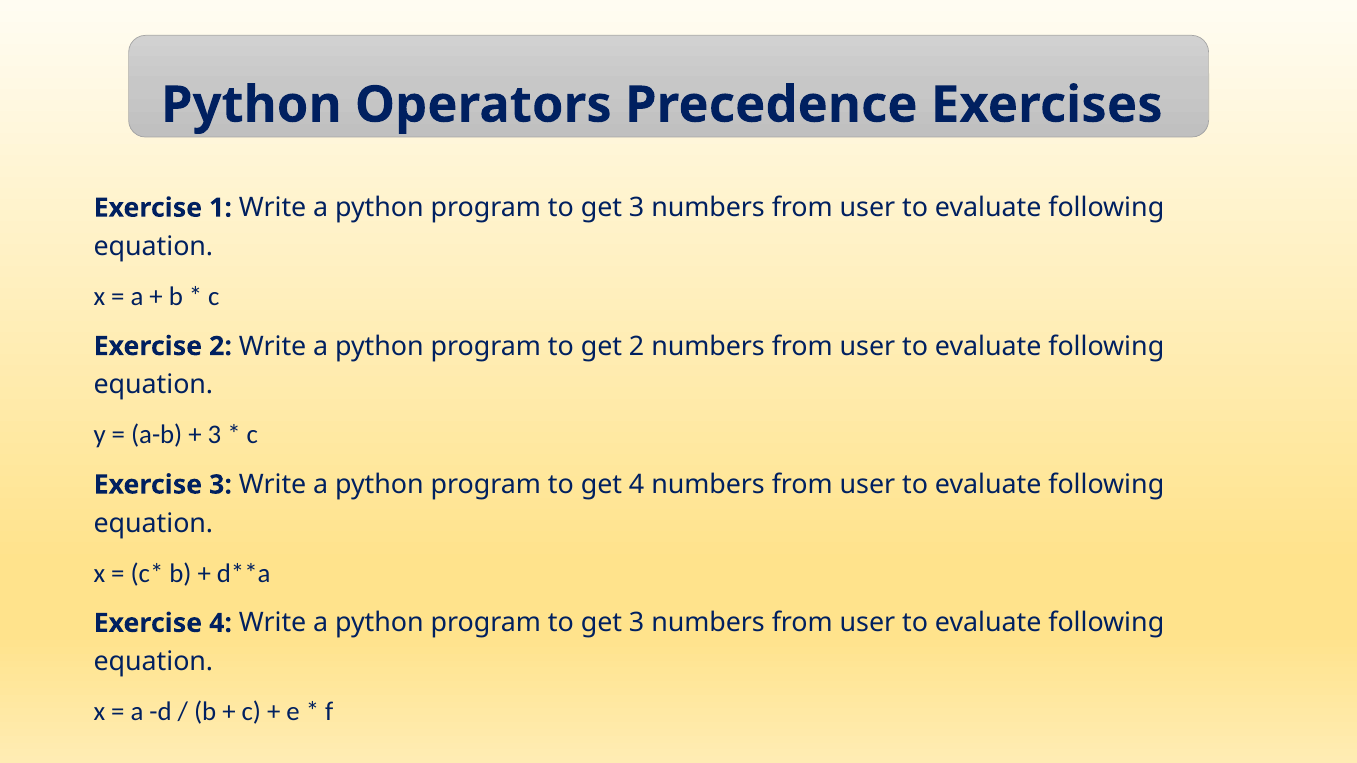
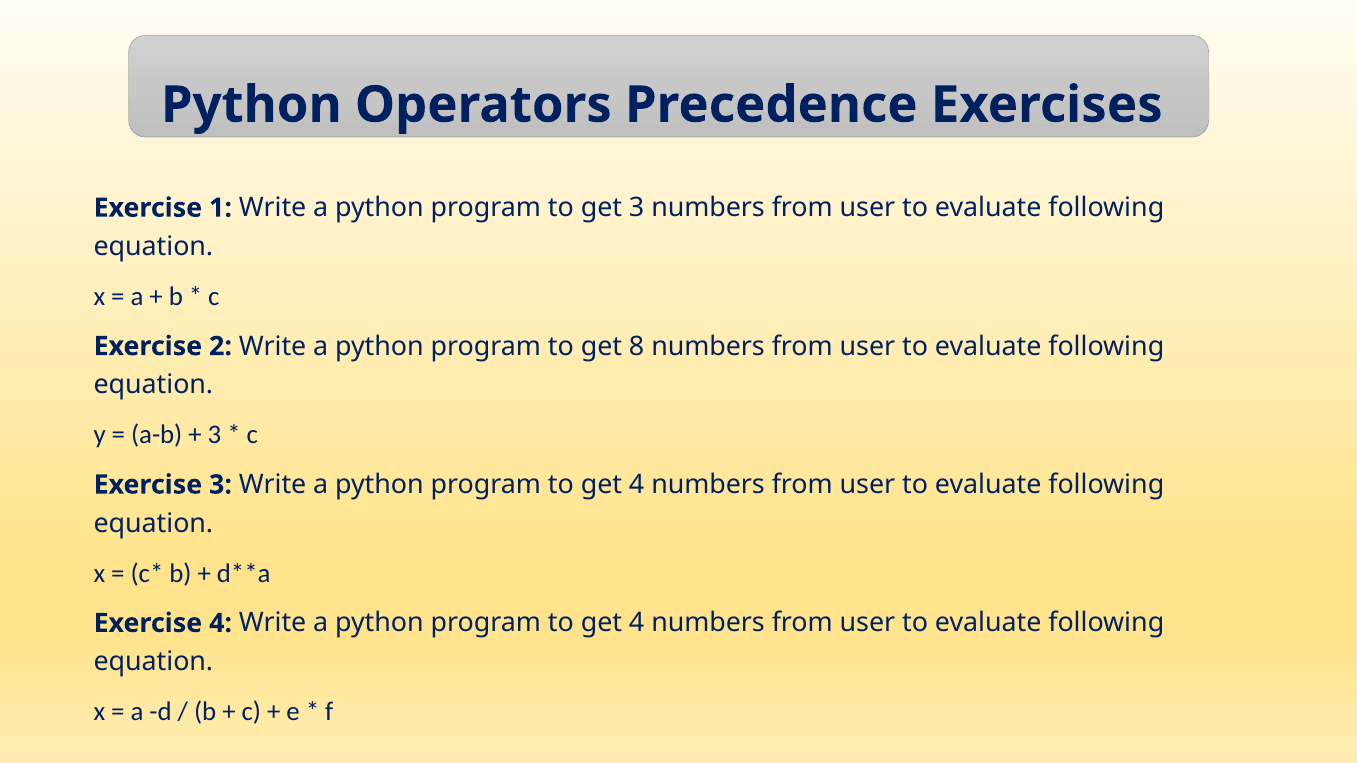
get 2: 2 -> 8
3 at (637, 623): 3 -> 4
